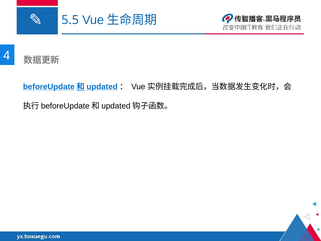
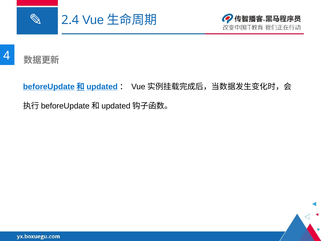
5.5: 5.5 -> 2.4
